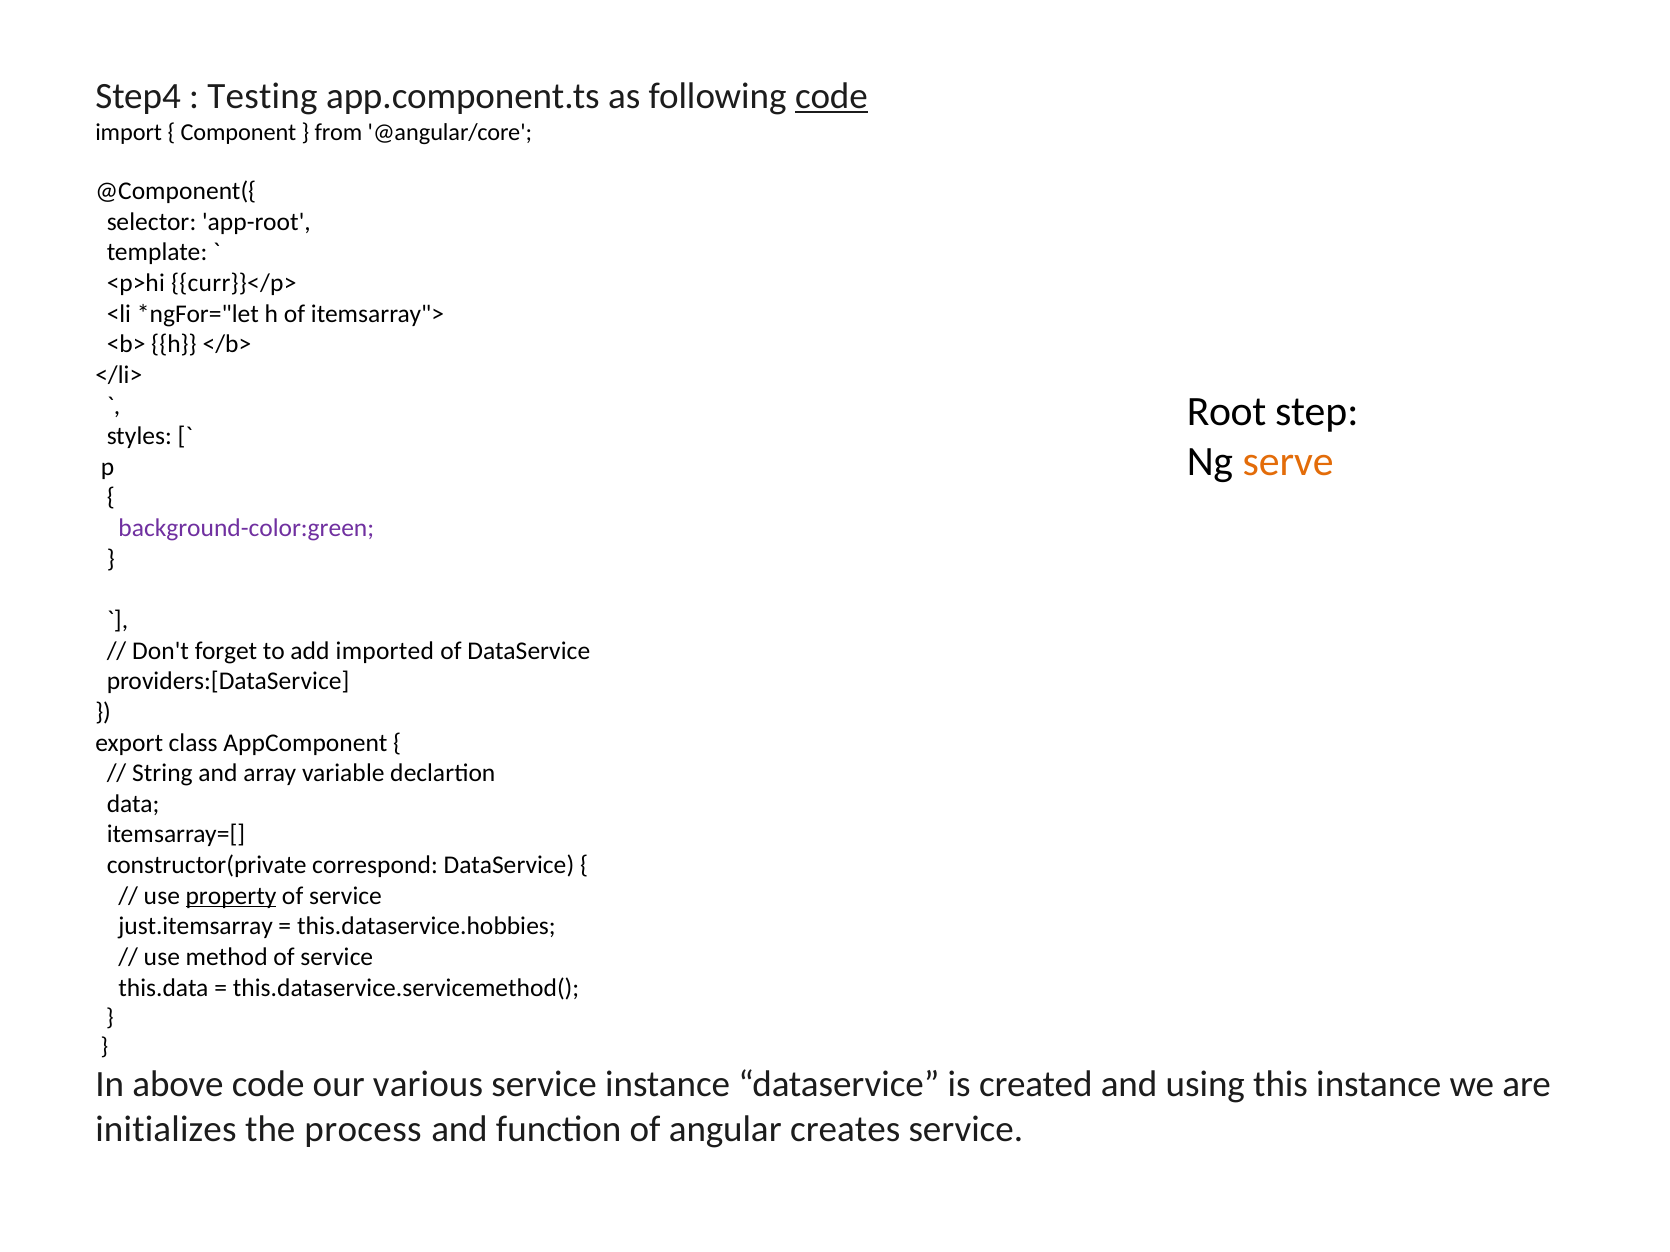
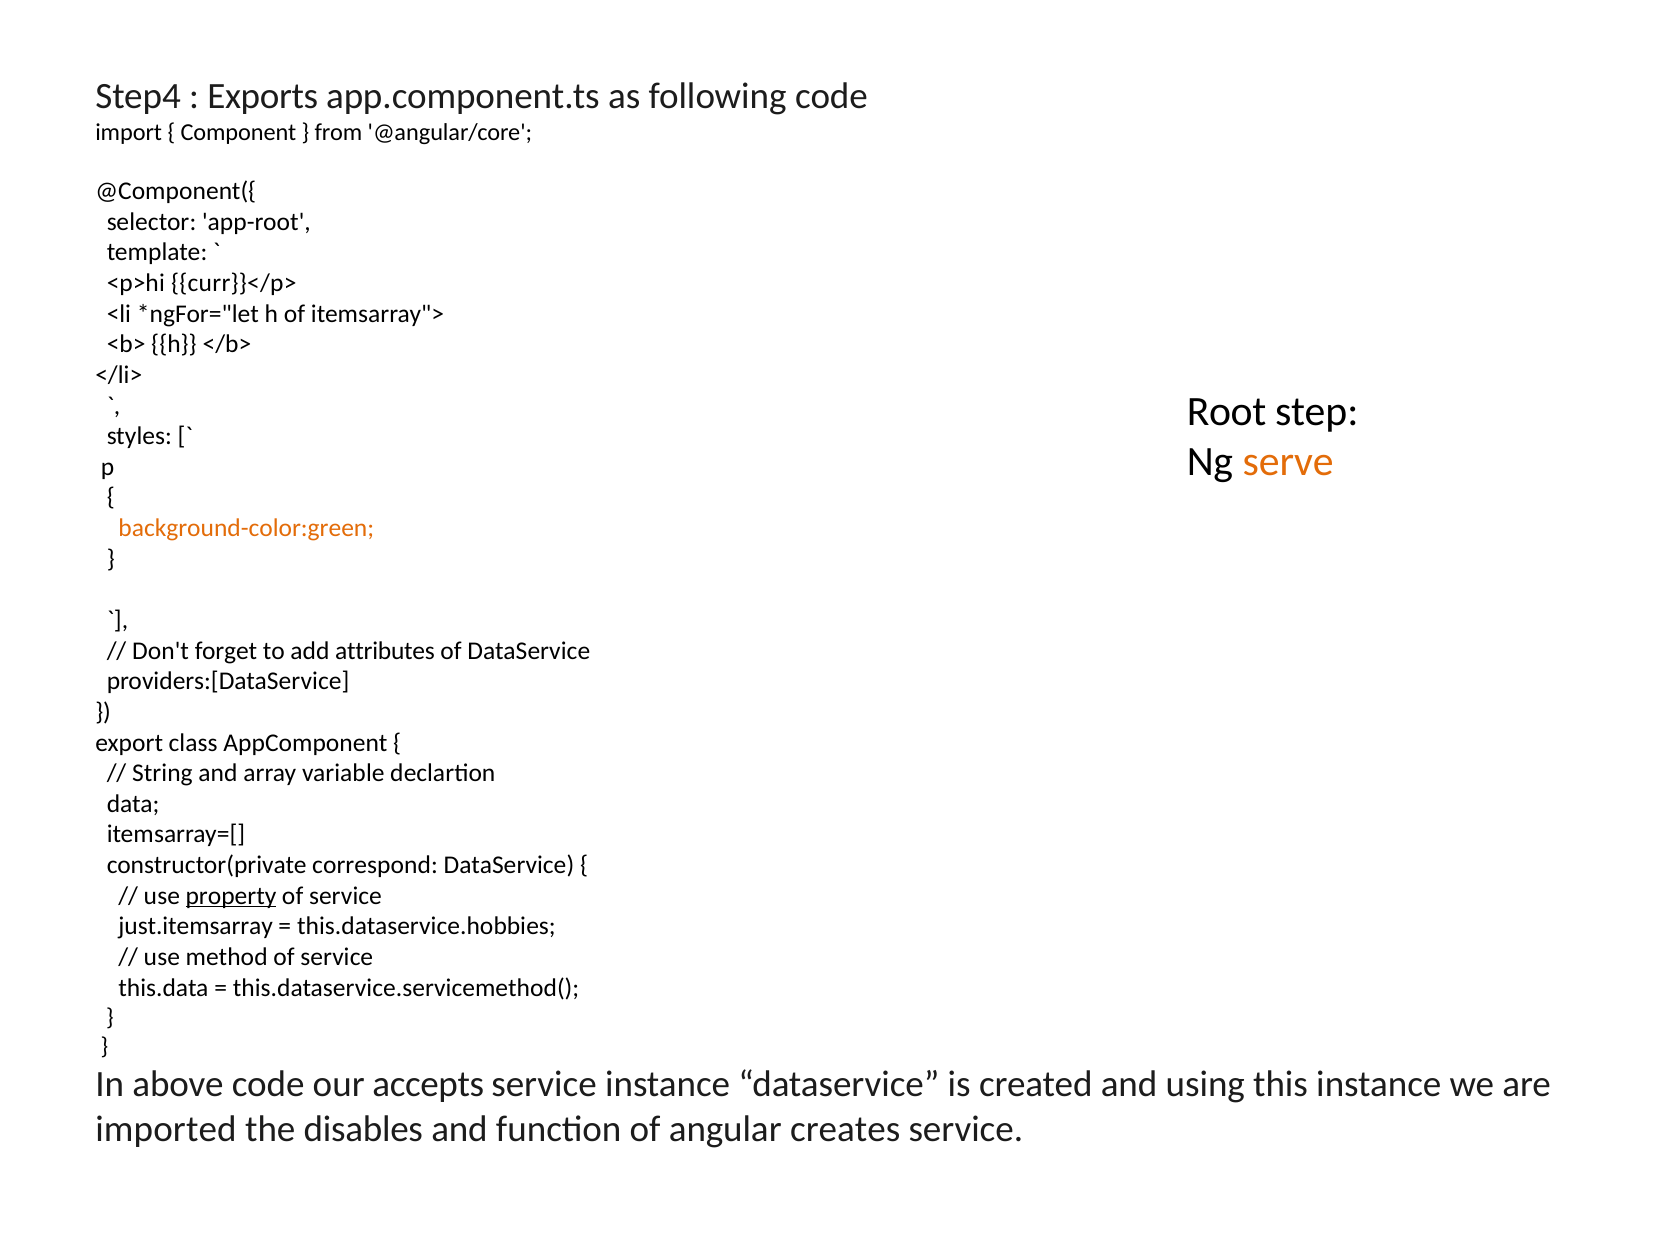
Testing: Testing -> Exports
code at (831, 96) underline: present -> none
background-color:green colour: purple -> orange
imported: imported -> attributes
various: various -> accepts
initializes: initializes -> imported
process: process -> disables
